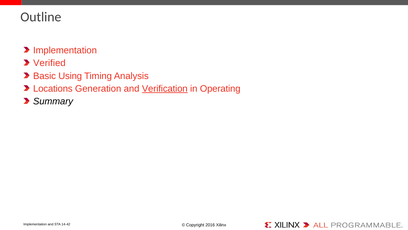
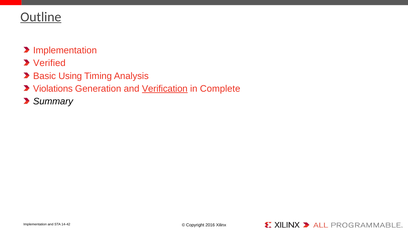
Outline underline: none -> present
Locations: Locations -> Violations
Operating: Operating -> Complete
